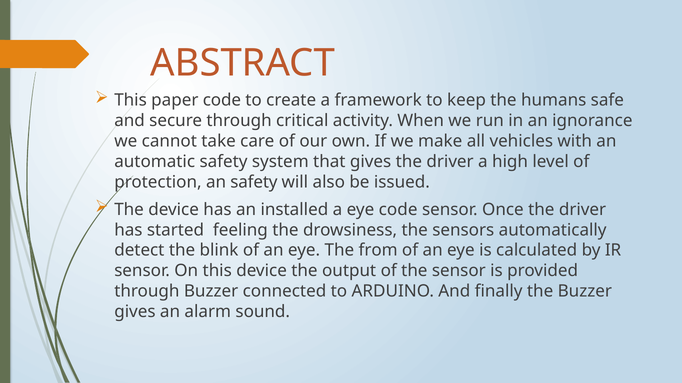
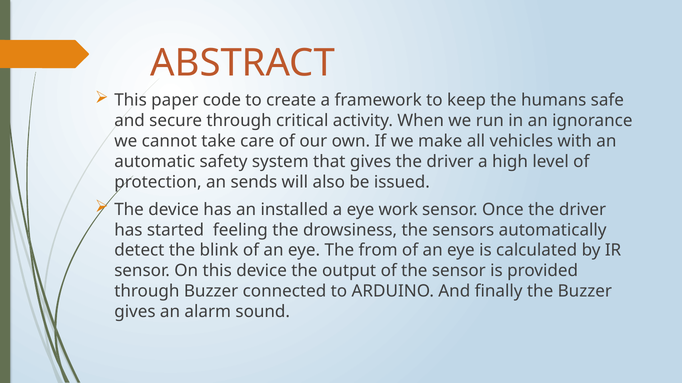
an safety: safety -> sends
eye code: code -> work
